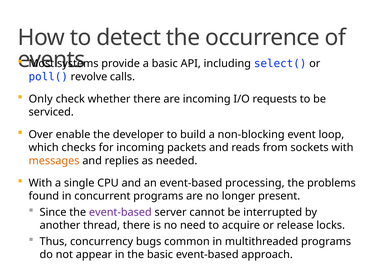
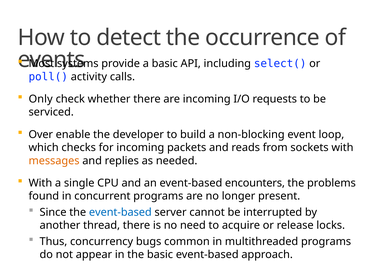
revolve: revolve -> activity
processing: processing -> encounters
event-based at (120, 213) colour: purple -> blue
